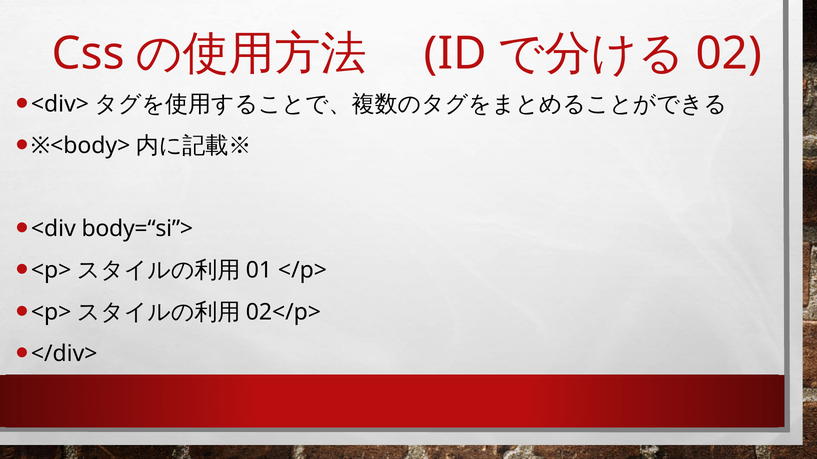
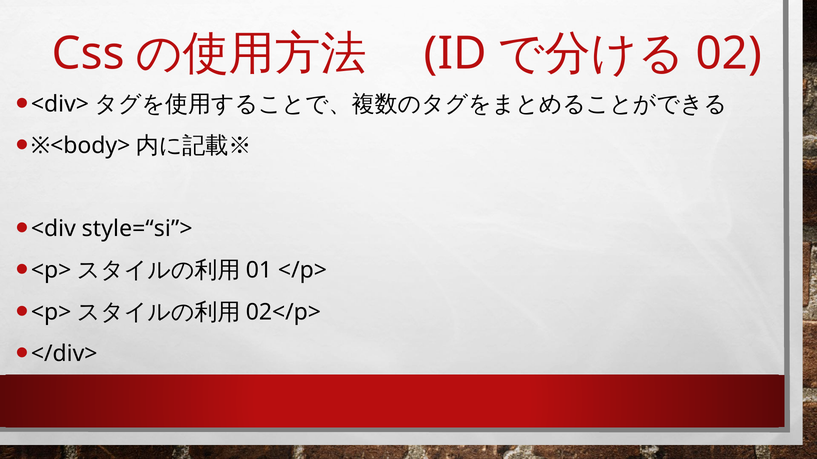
body=“si”>: body=“si”> -> style=“si”>
